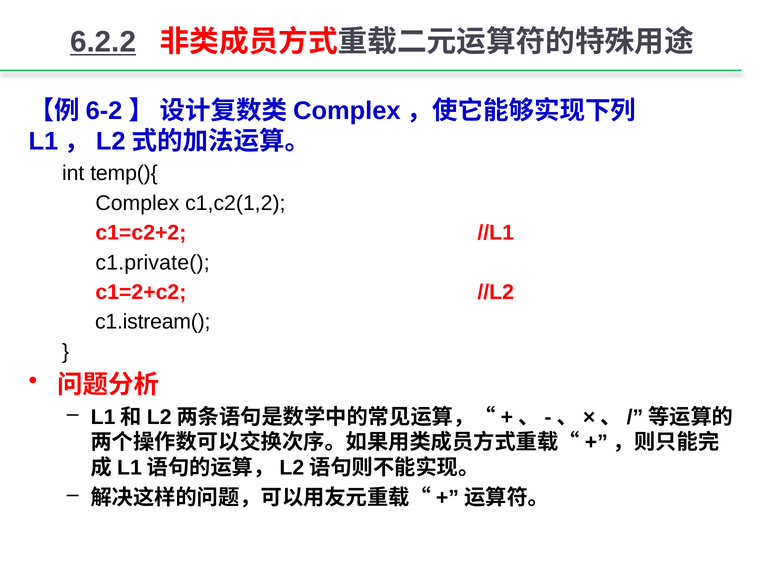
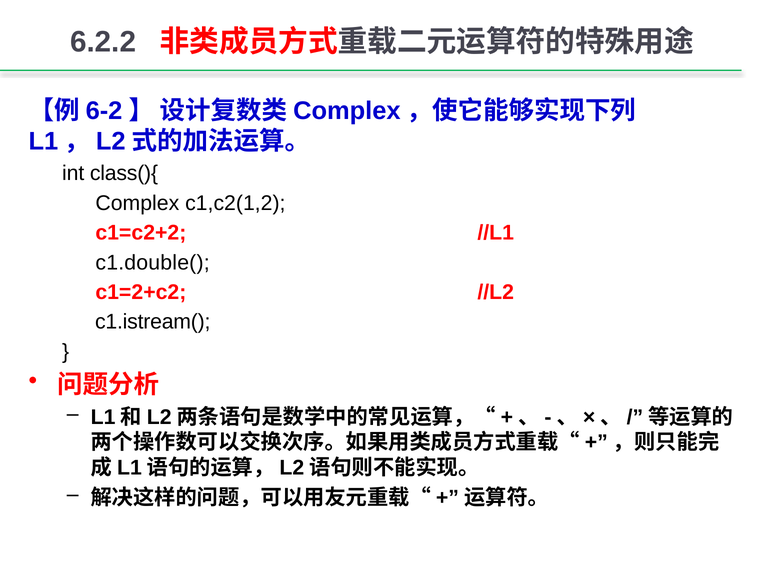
6.2.2 underline: present -> none
temp(){: temp(){ -> class(){
c1.private(: c1.private( -> c1.double(
